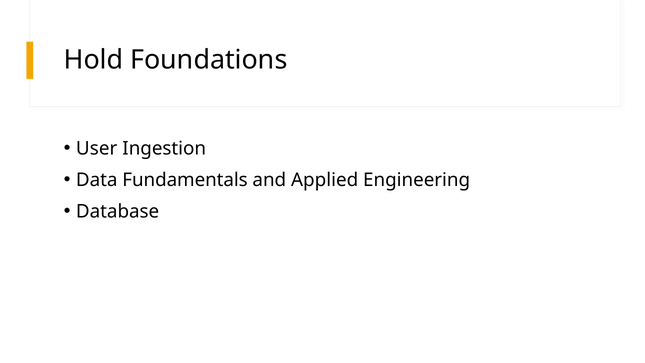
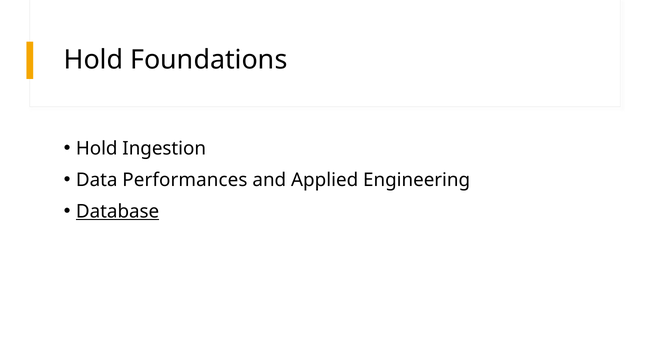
User at (97, 148): User -> Hold
Fundamentals: Fundamentals -> Performances
Database underline: none -> present
